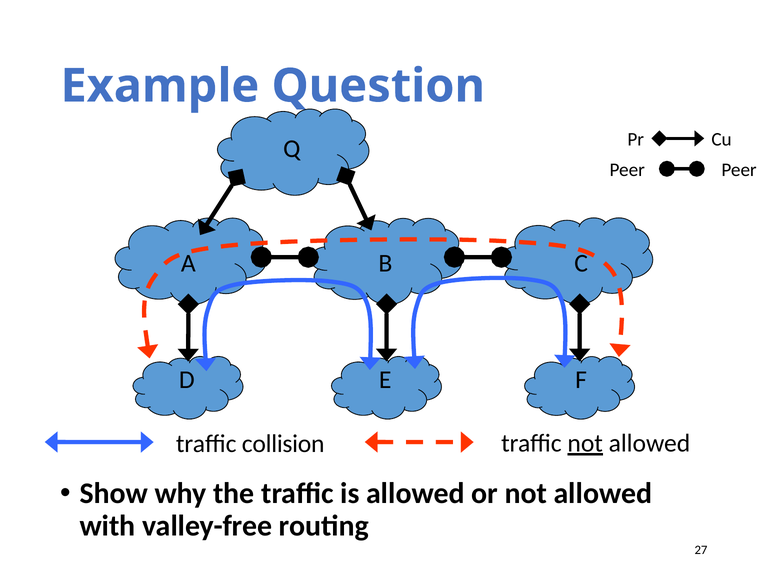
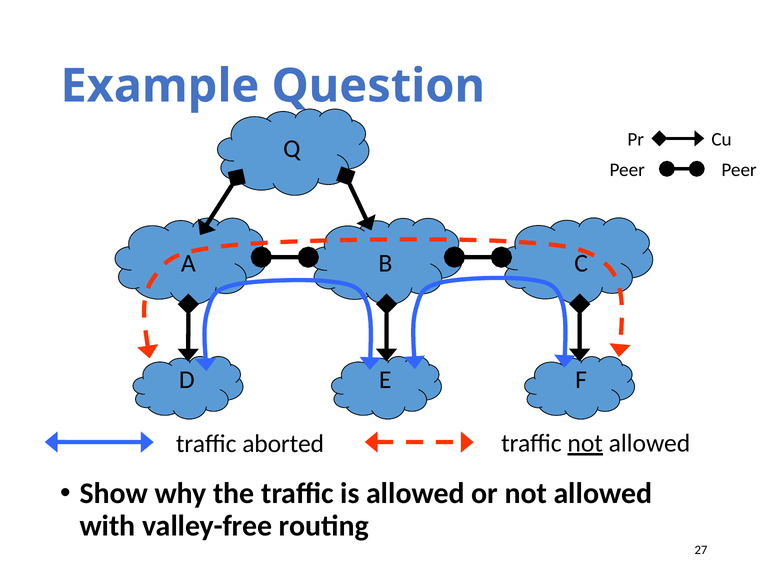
collision: collision -> aborted
